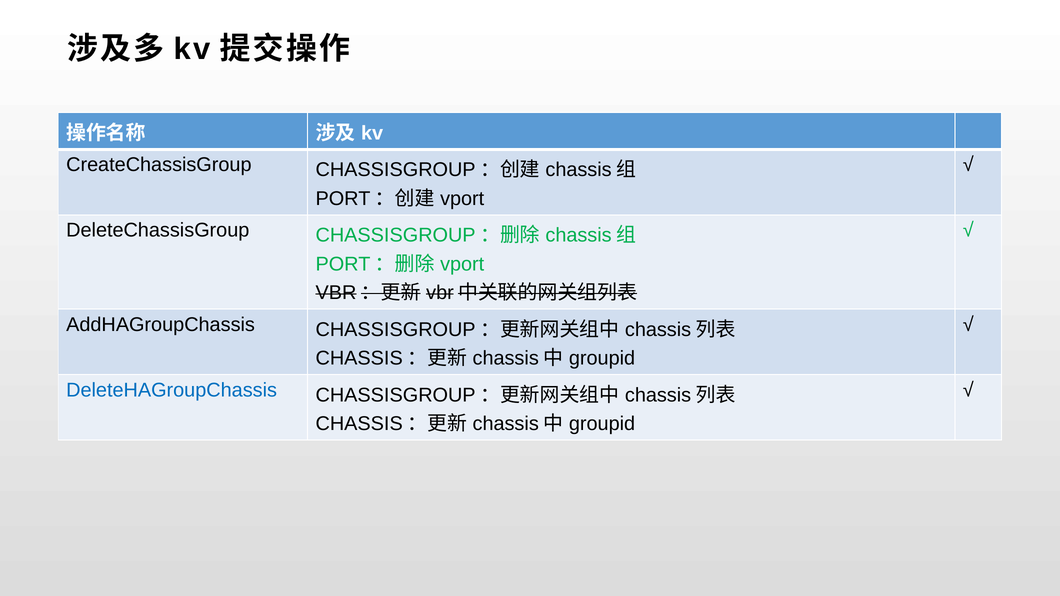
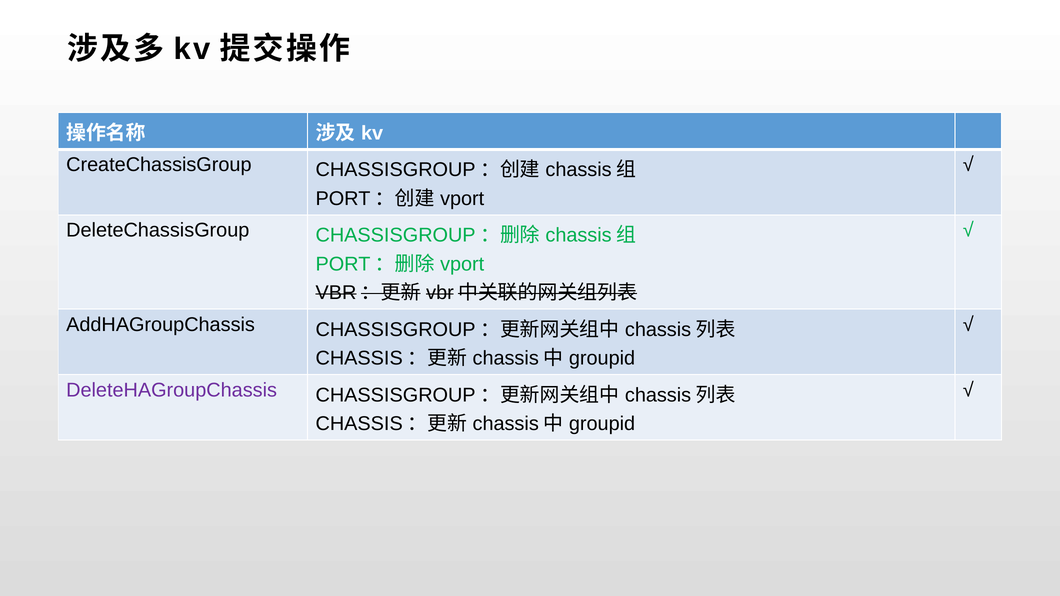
DeleteHAGroupChassis colour: blue -> purple
